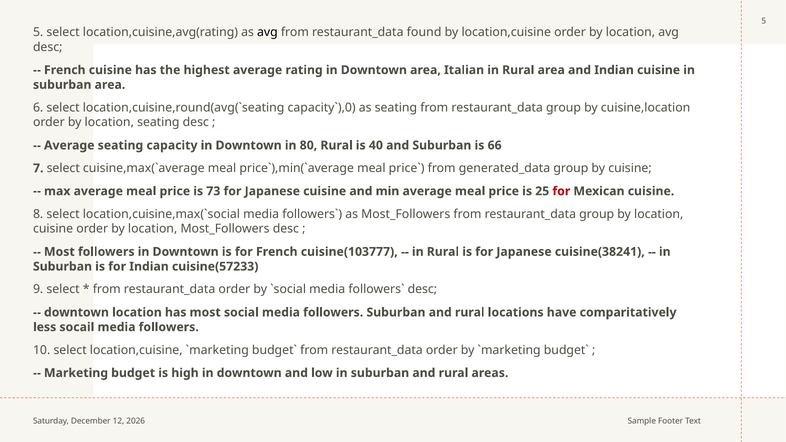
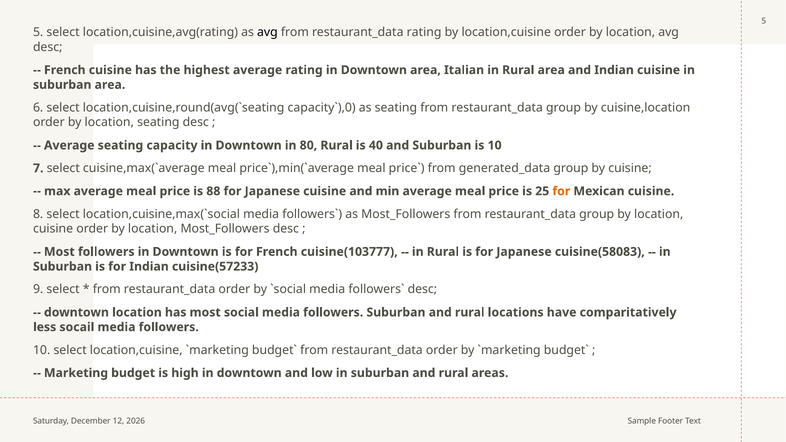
restaurant_data found: found -> rating
is 66: 66 -> 10
73: 73 -> 88
for at (561, 191) colour: red -> orange
cuisine(38241: cuisine(38241 -> cuisine(58083
